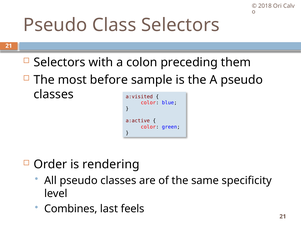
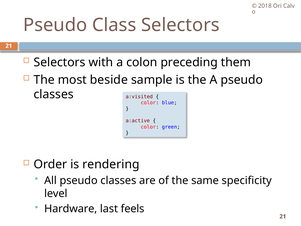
before: before -> beside
Combines: Combines -> Hardware
